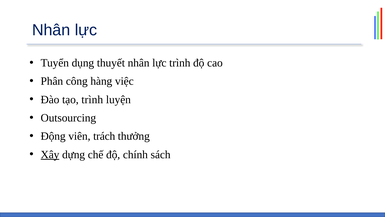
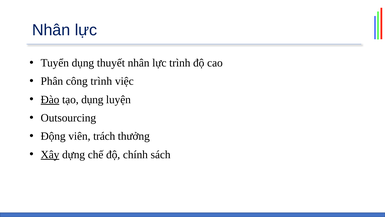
công hàng: hàng -> trình
Đào underline: none -> present
tạo trình: trình -> dụng
